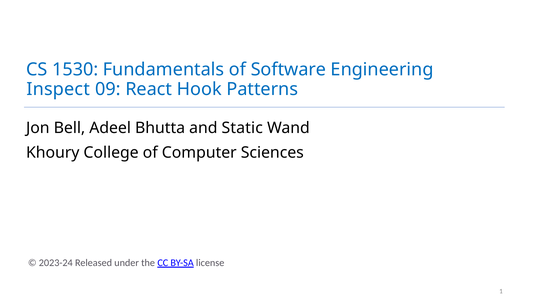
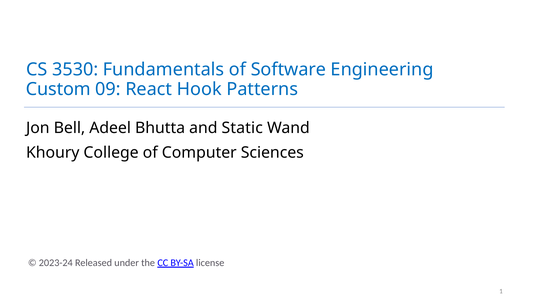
1530: 1530 -> 3530
Inspect: Inspect -> Custom
